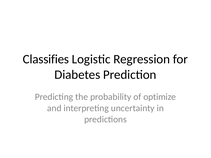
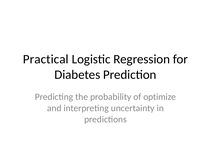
Classifies: Classifies -> Practical
